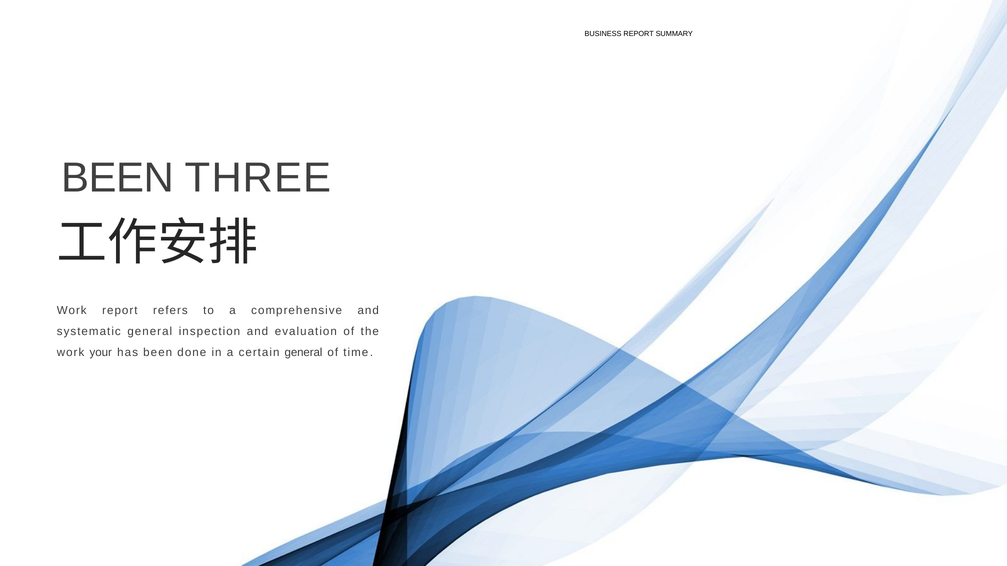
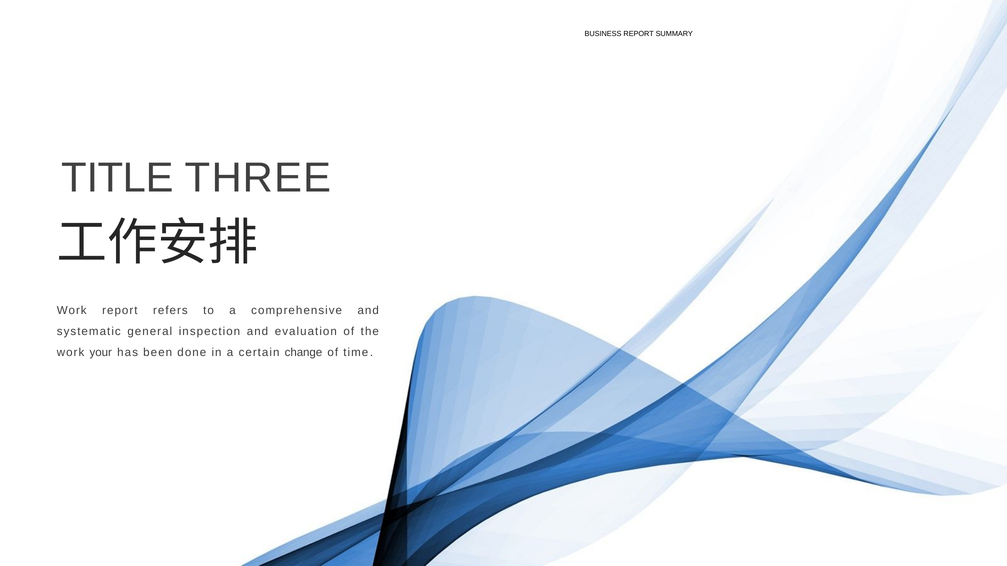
BEEN at (118, 178): BEEN -> TITLE
certain general: general -> change
